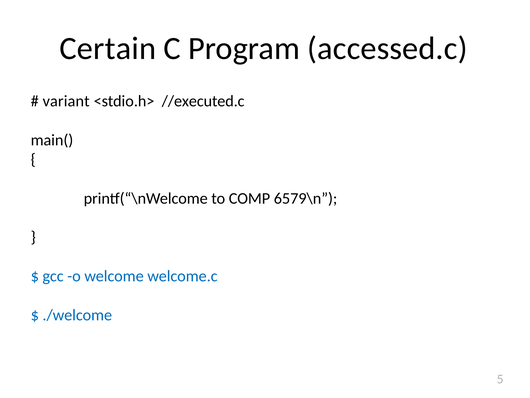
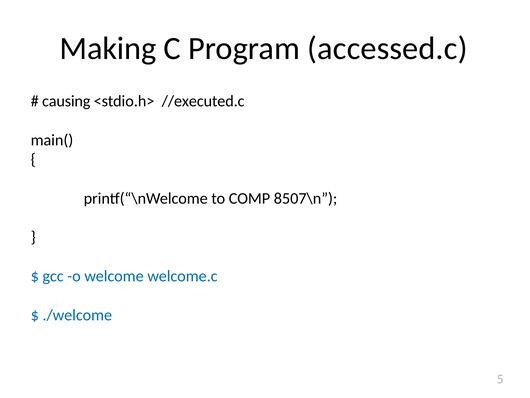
Certain: Certain -> Making
variant: variant -> causing
6579\n: 6579\n -> 8507\n
